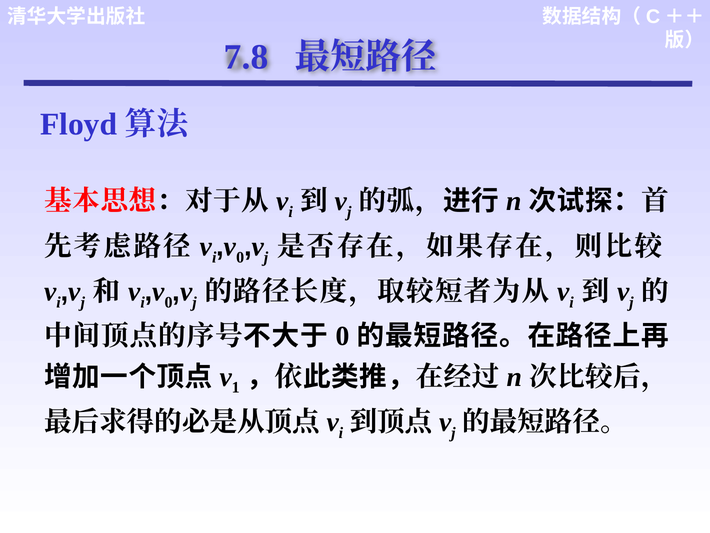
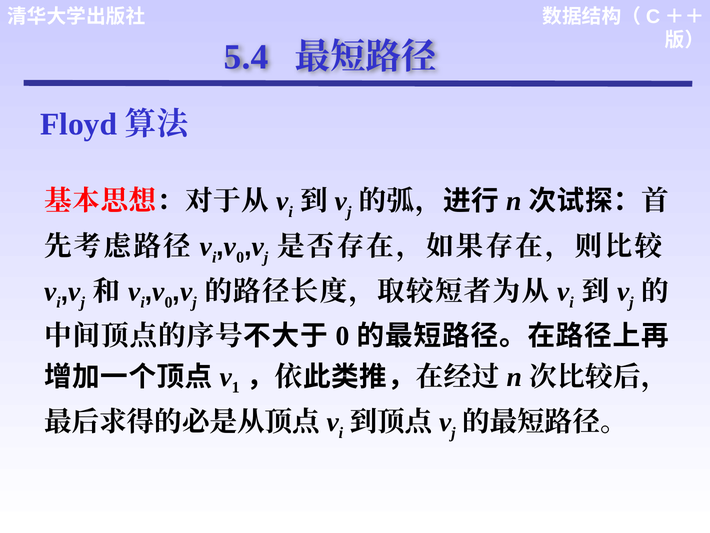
7.8: 7.8 -> 5.4
